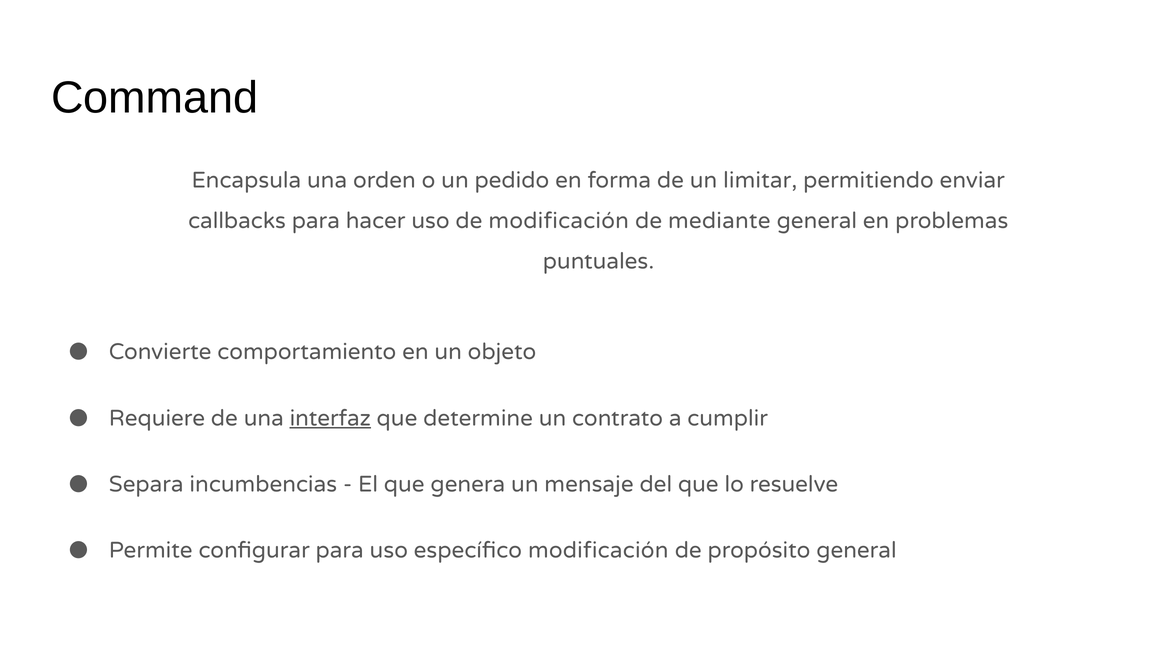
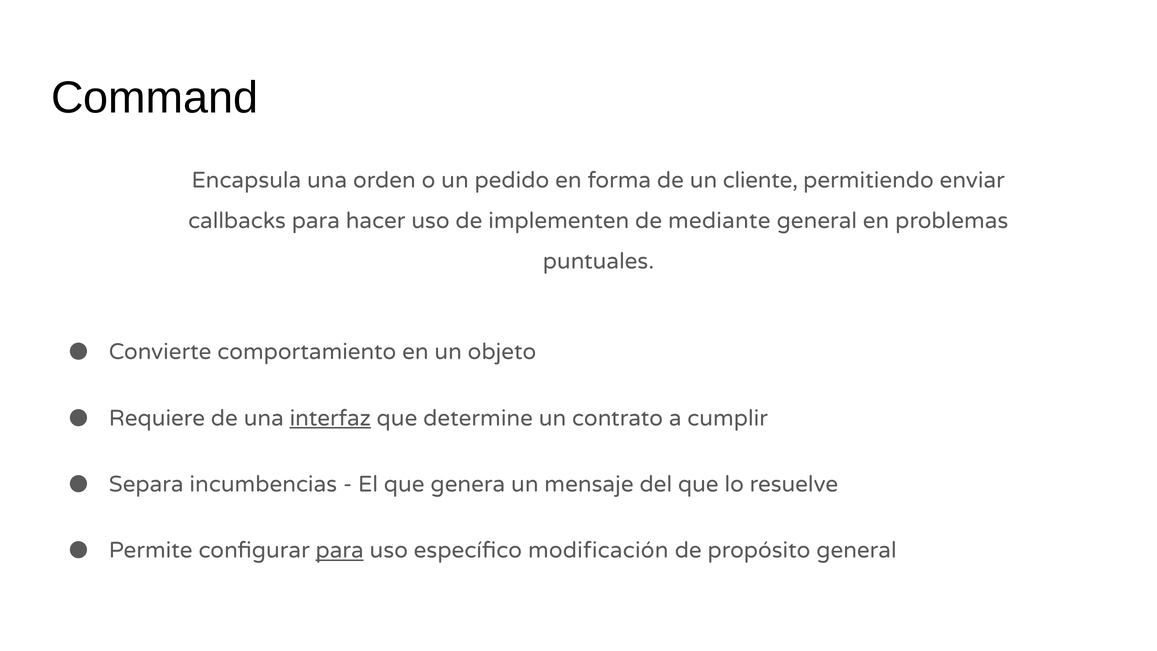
limitar: limitar -> cliente
de modificación: modificación -> implementen
para at (340, 550) underline: none -> present
